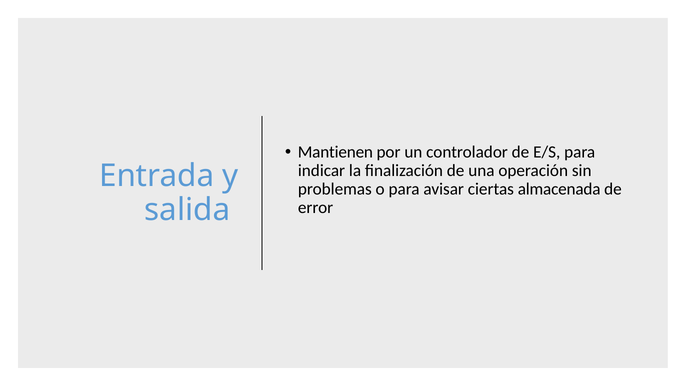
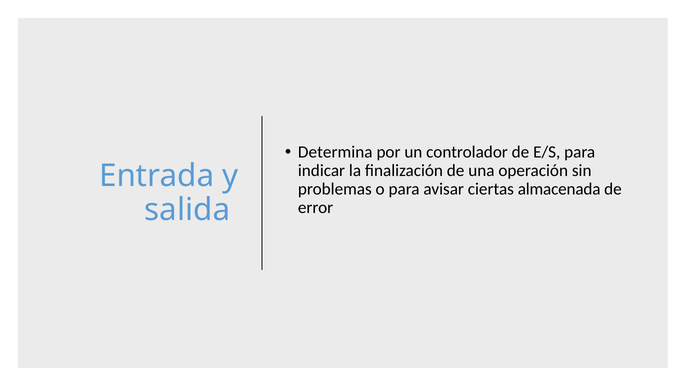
Mantienen: Mantienen -> Determina
